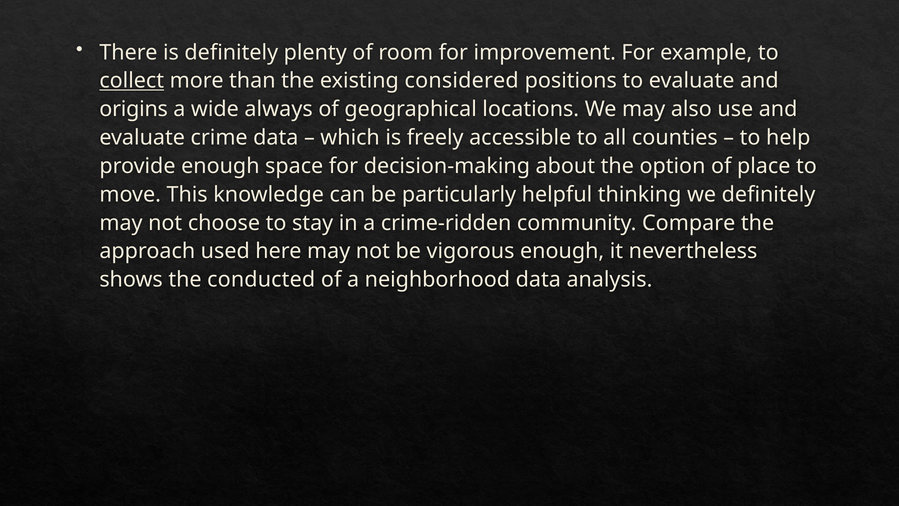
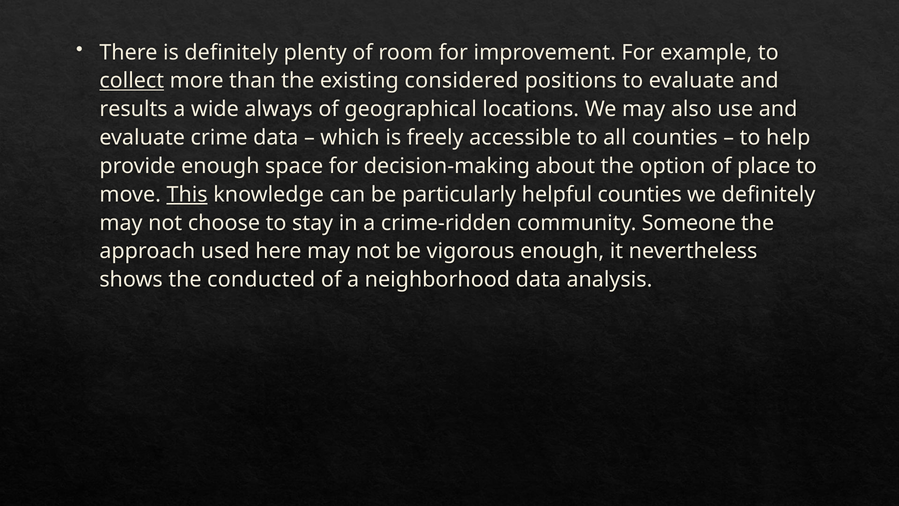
origins: origins -> results
This underline: none -> present
helpful thinking: thinking -> counties
Compare: Compare -> Someone
